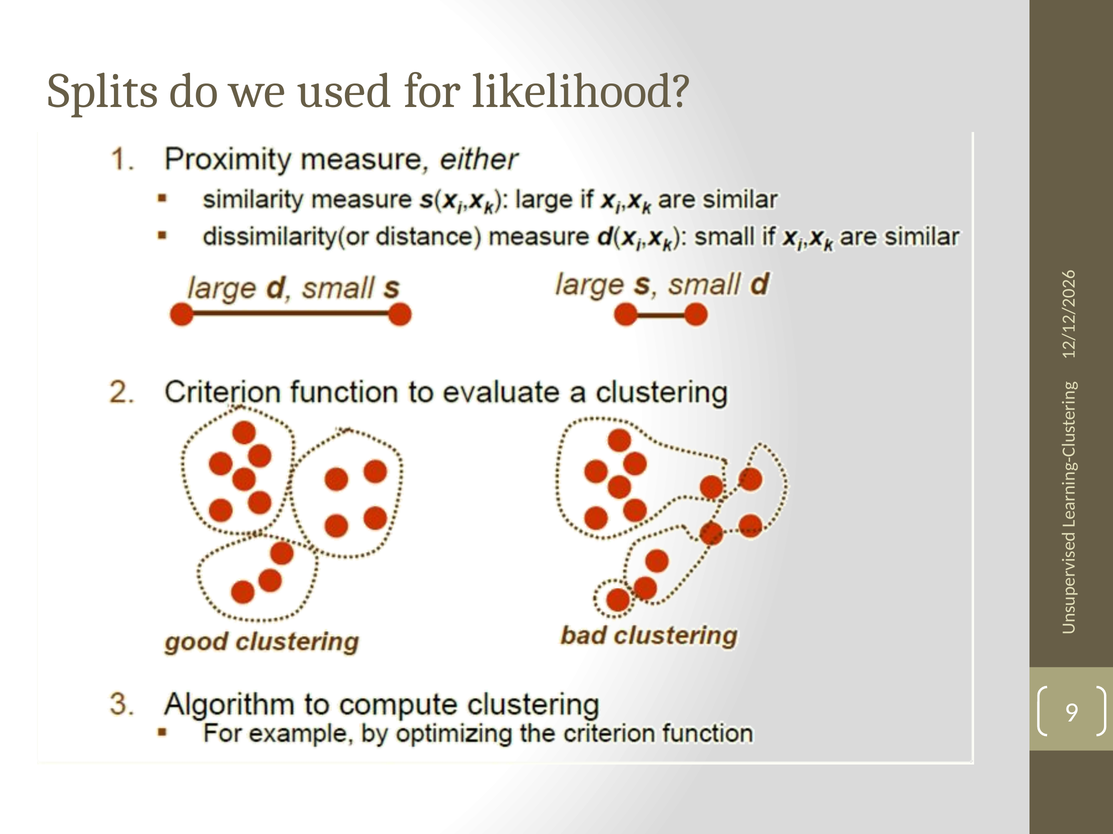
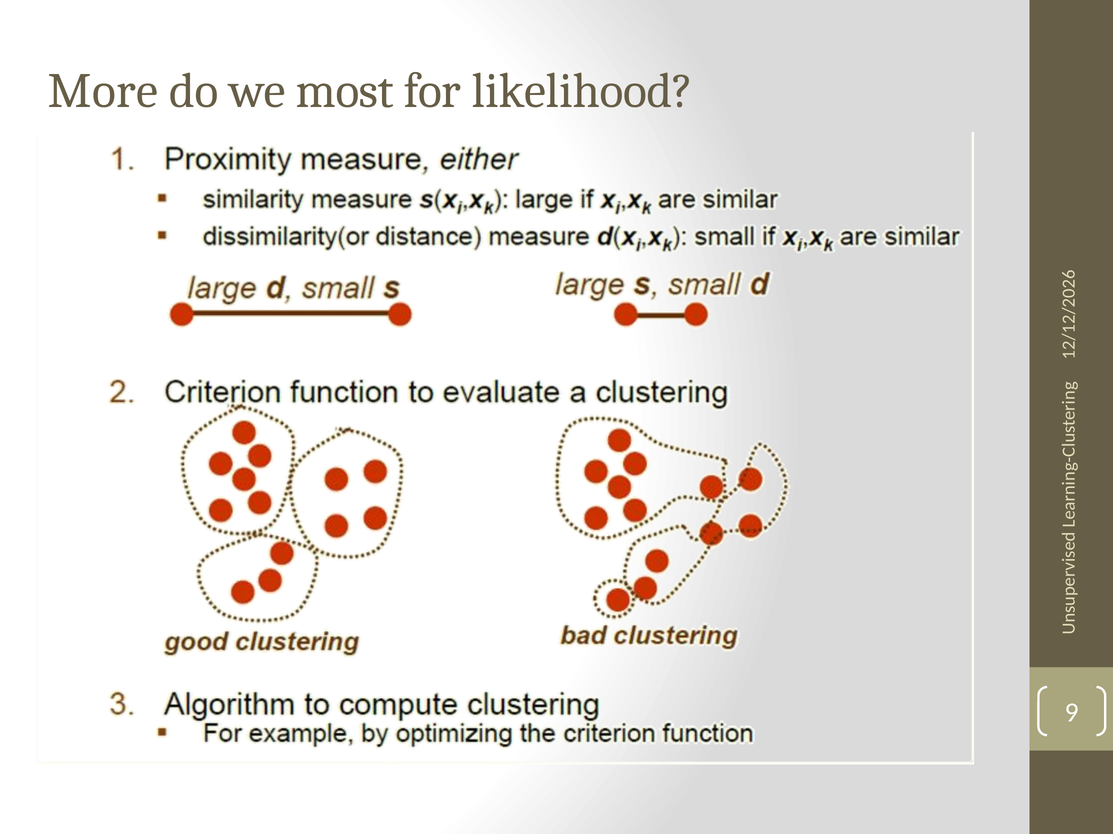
Splits: Splits -> More
used: used -> most
